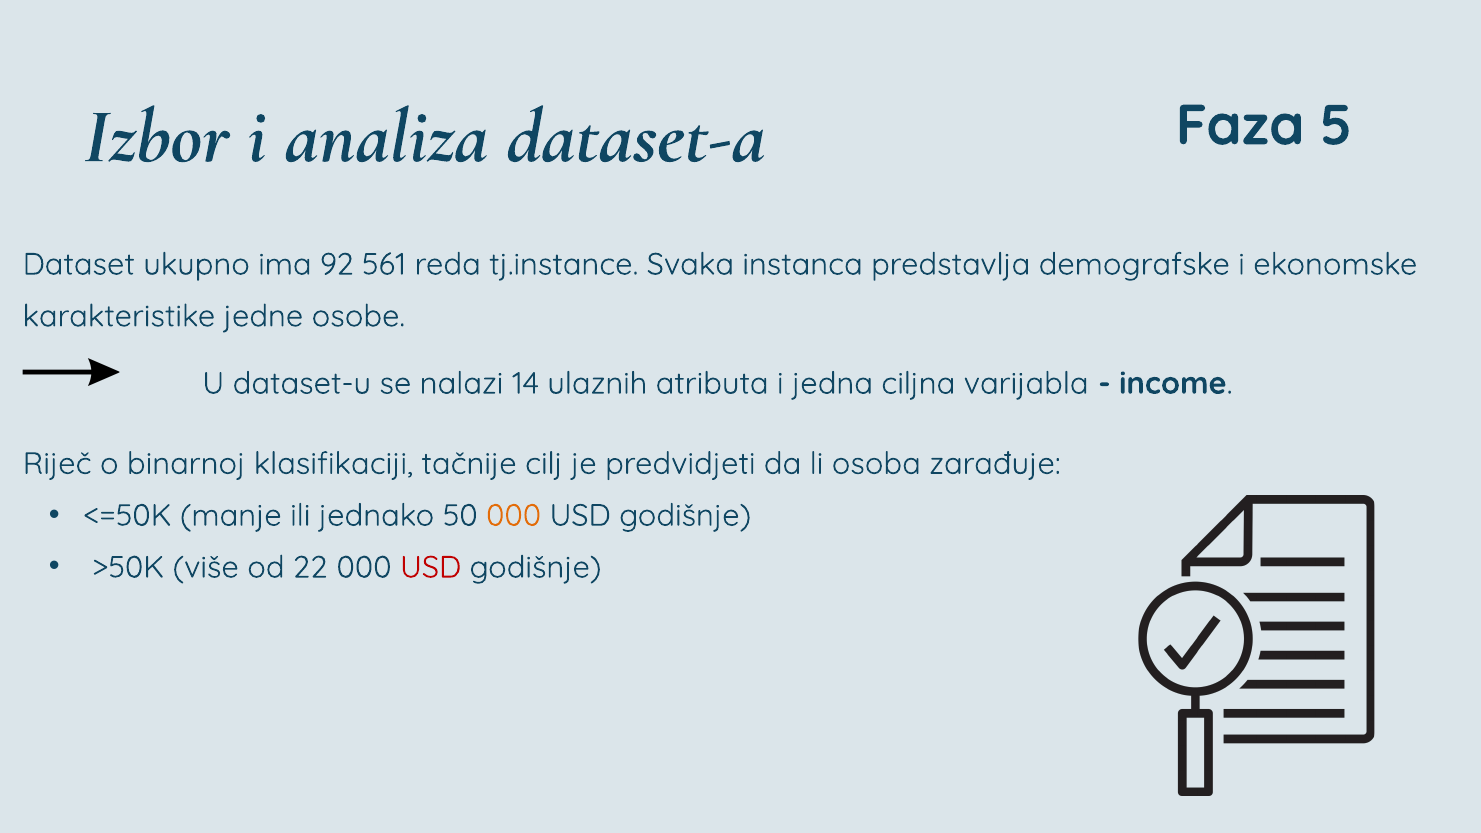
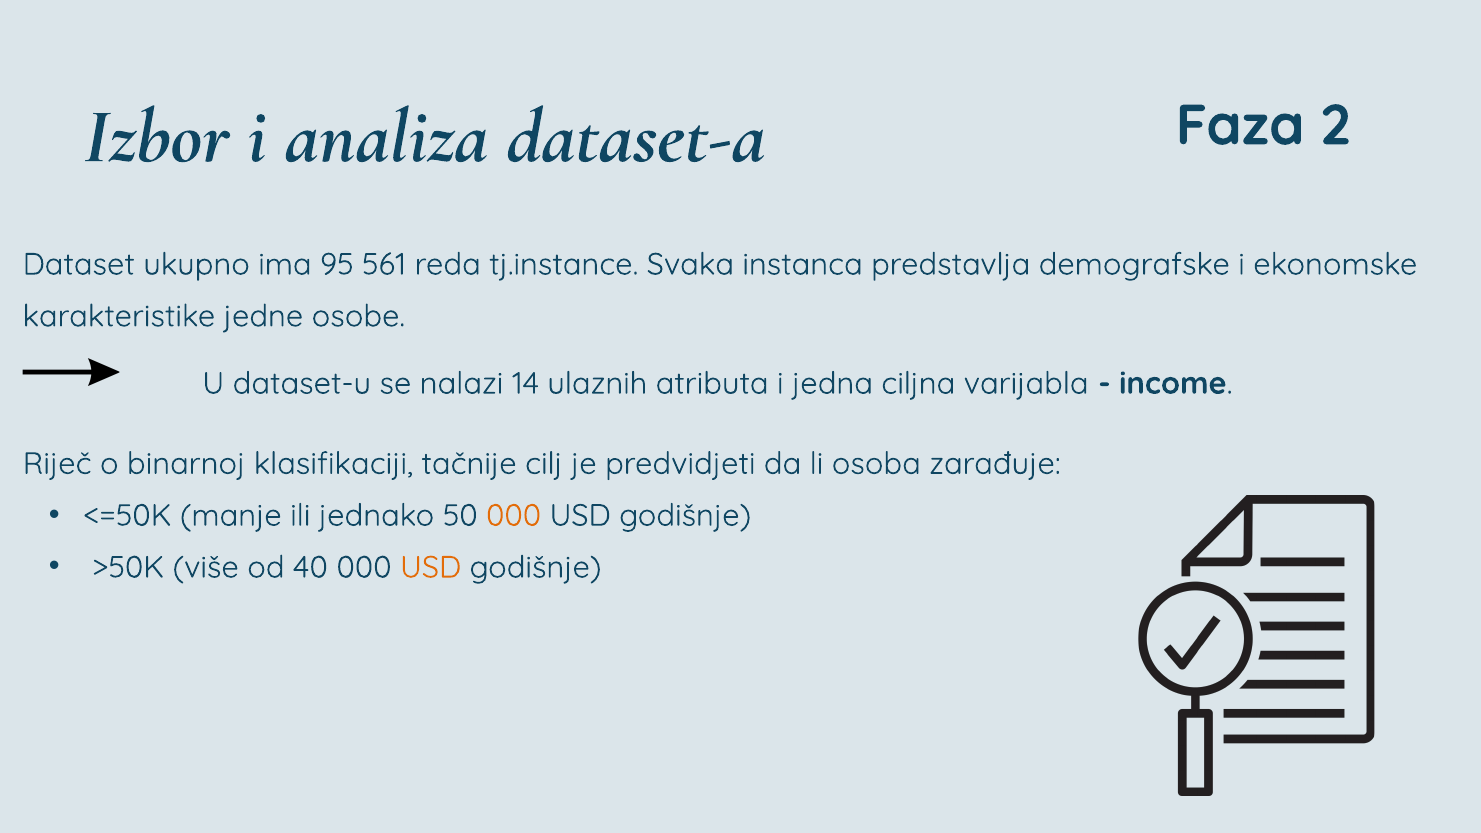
5: 5 -> 2
92: 92 -> 95
22: 22 -> 40
USD at (431, 567) colour: red -> orange
